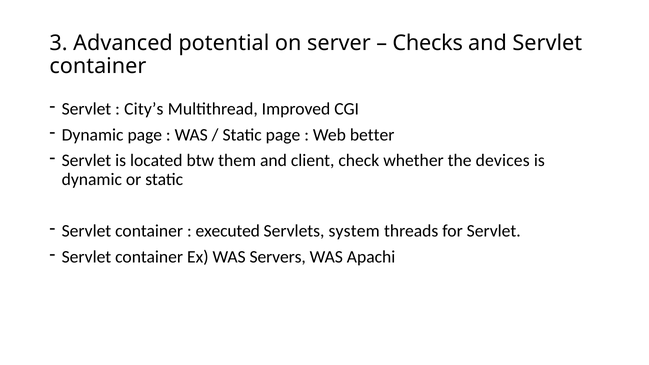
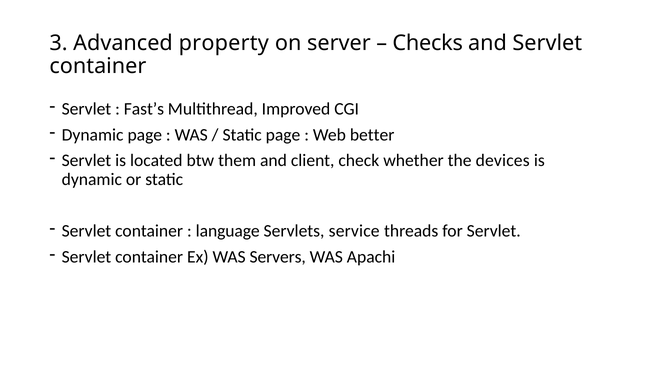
potential: potential -> property
City’s: City’s -> Fast’s
executed: executed -> language
system: system -> service
